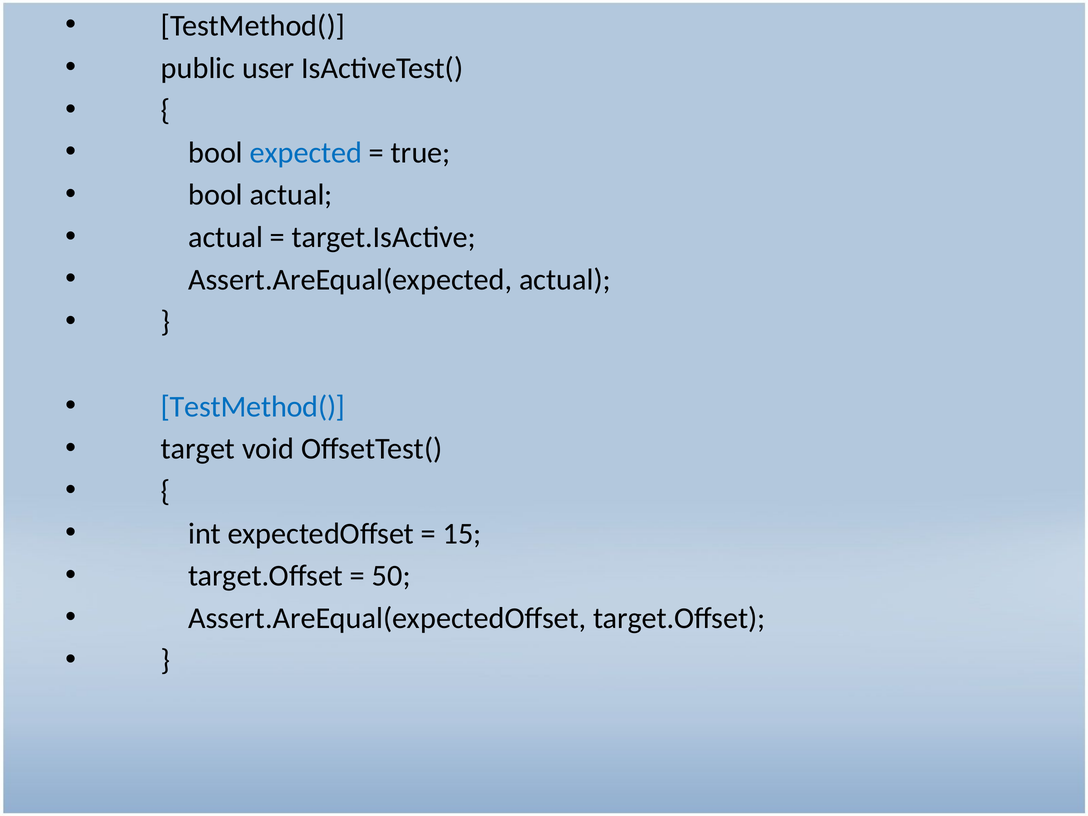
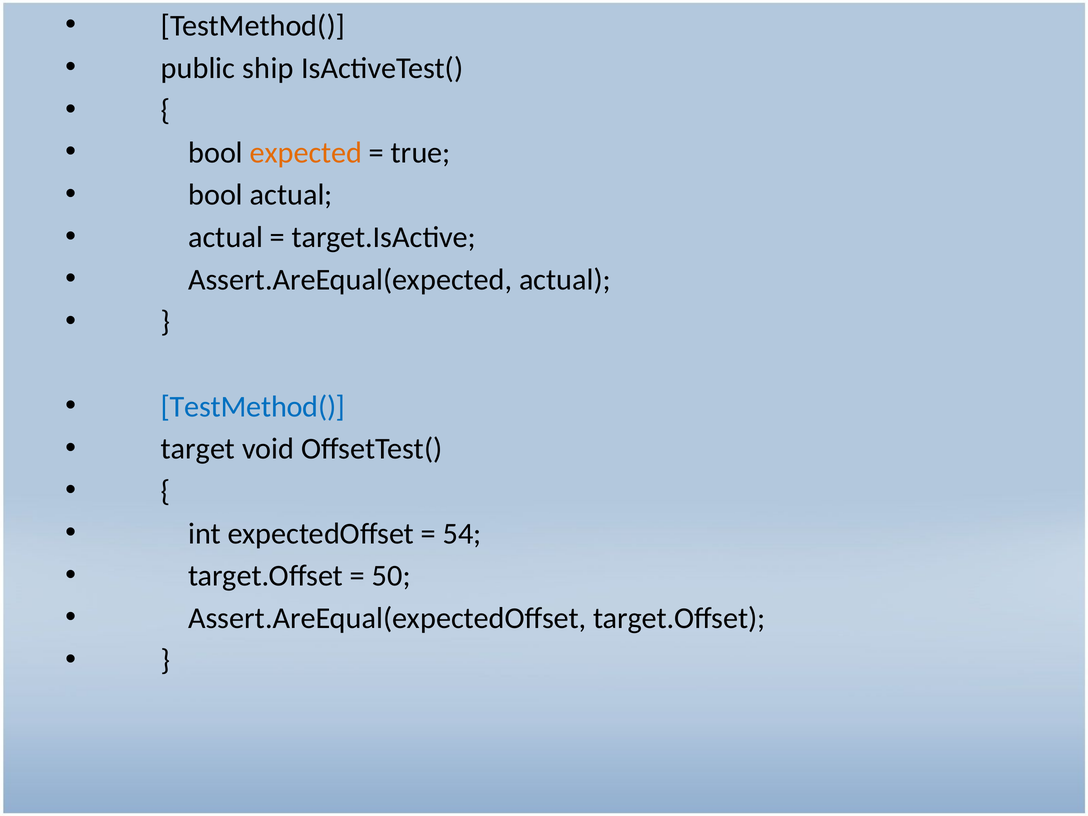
user: user -> ship
expected colour: blue -> orange
15: 15 -> 54
